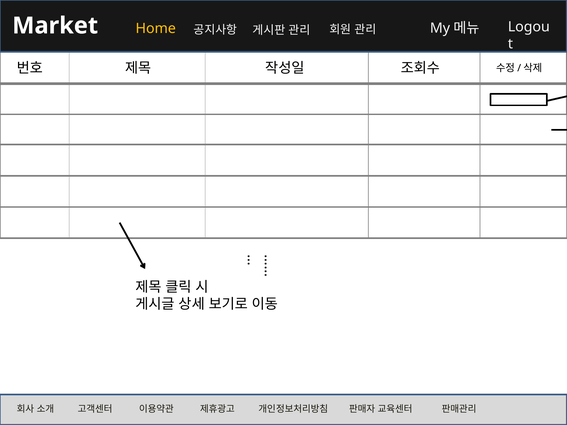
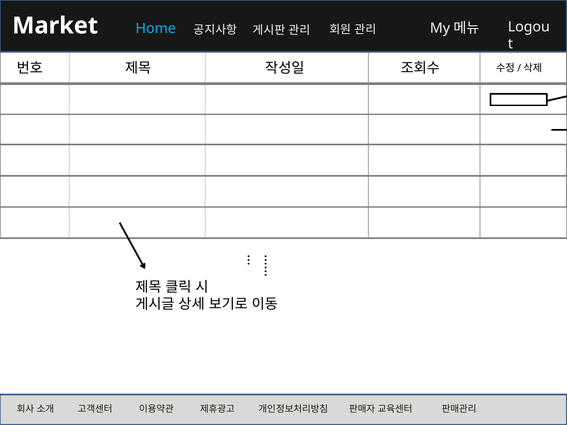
Home colour: yellow -> light blue
